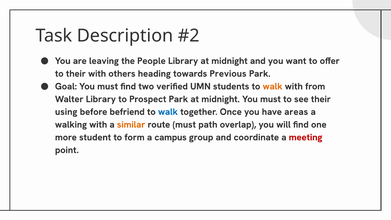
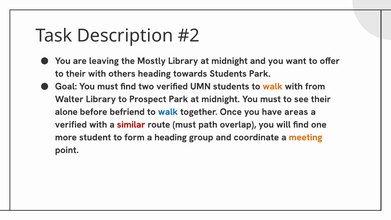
People: People -> Mostly
towards Previous: Previous -> Students
using: using -> alone
walking at (71, 125): walking -> verified
similar colour: orange -> red
a campus: campus -> heading
meeting colour: red -> orange
